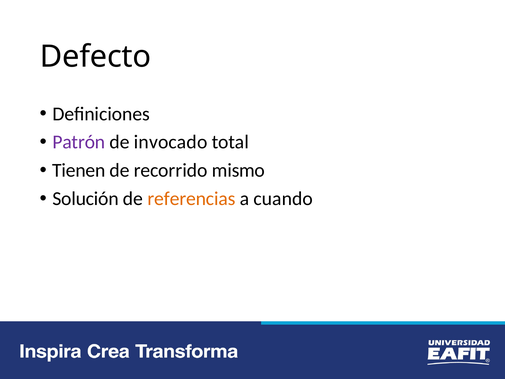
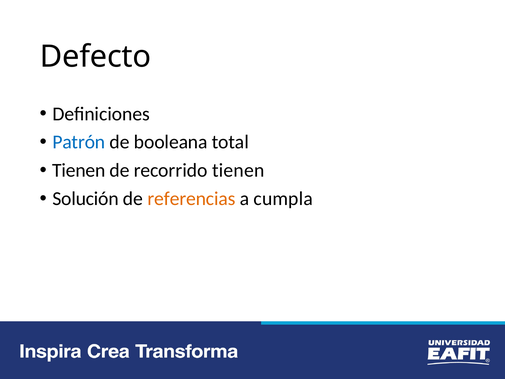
Patrón colour: purple -> blue
invocado: invocado -> booleana
recorrido mismo: mismo -> tienen
cuando: cuando -> cumpla
